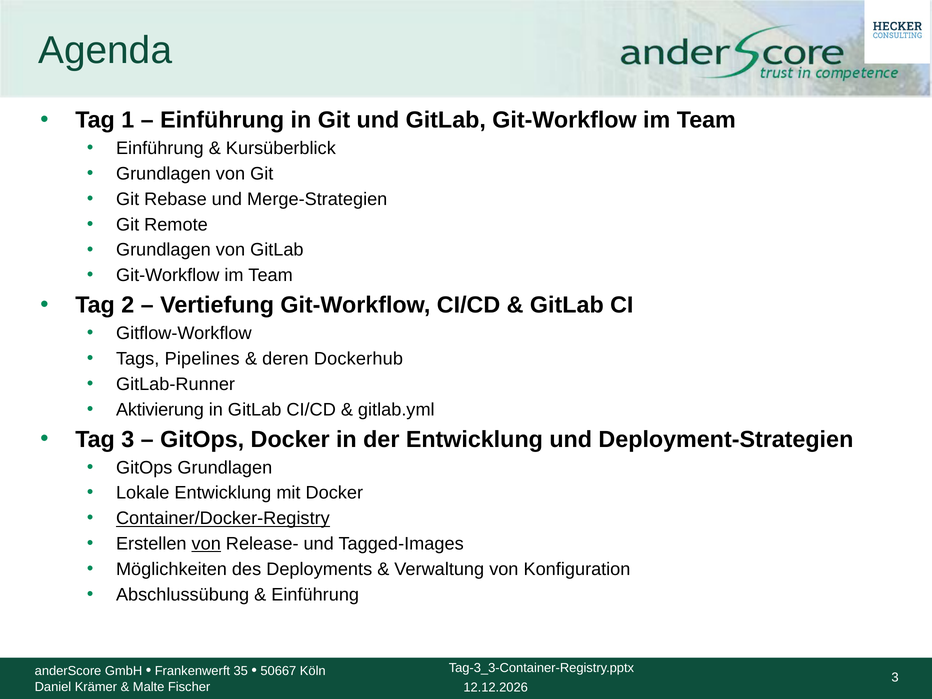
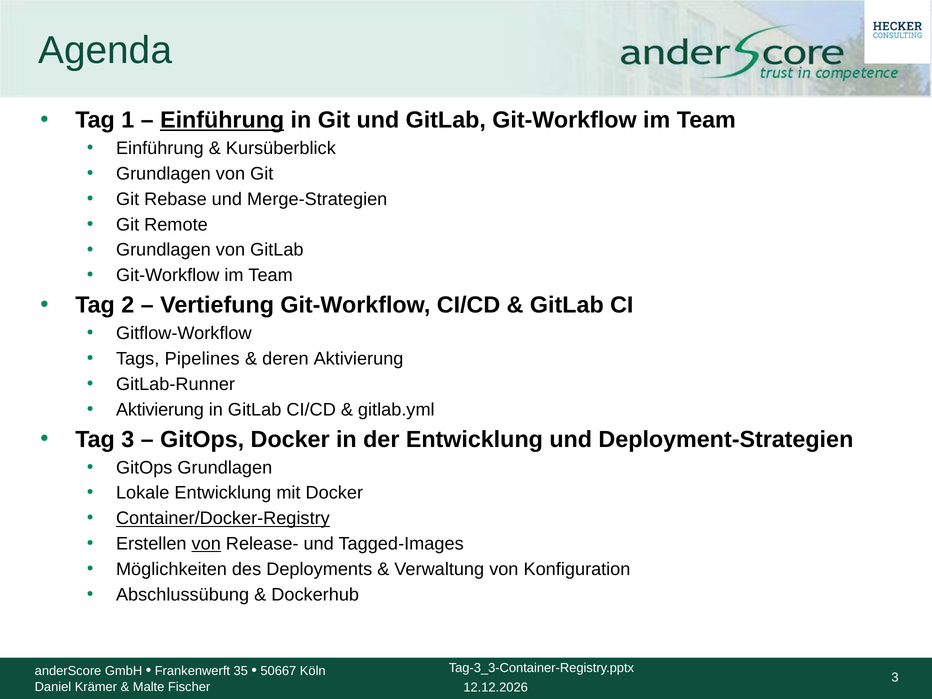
Einführung at (222, 120) underline: none -> present
deren Dockerhub: Dockerhub -> Aktivierung
Einführung at (315, 595): Einführung -> Dockerhub
